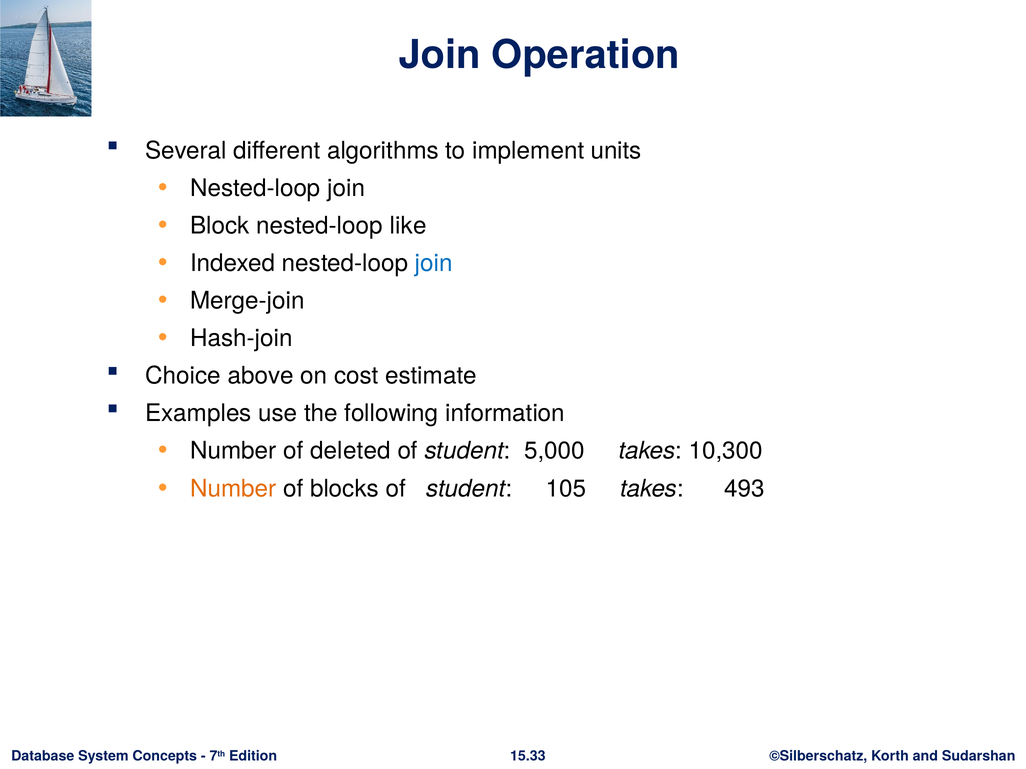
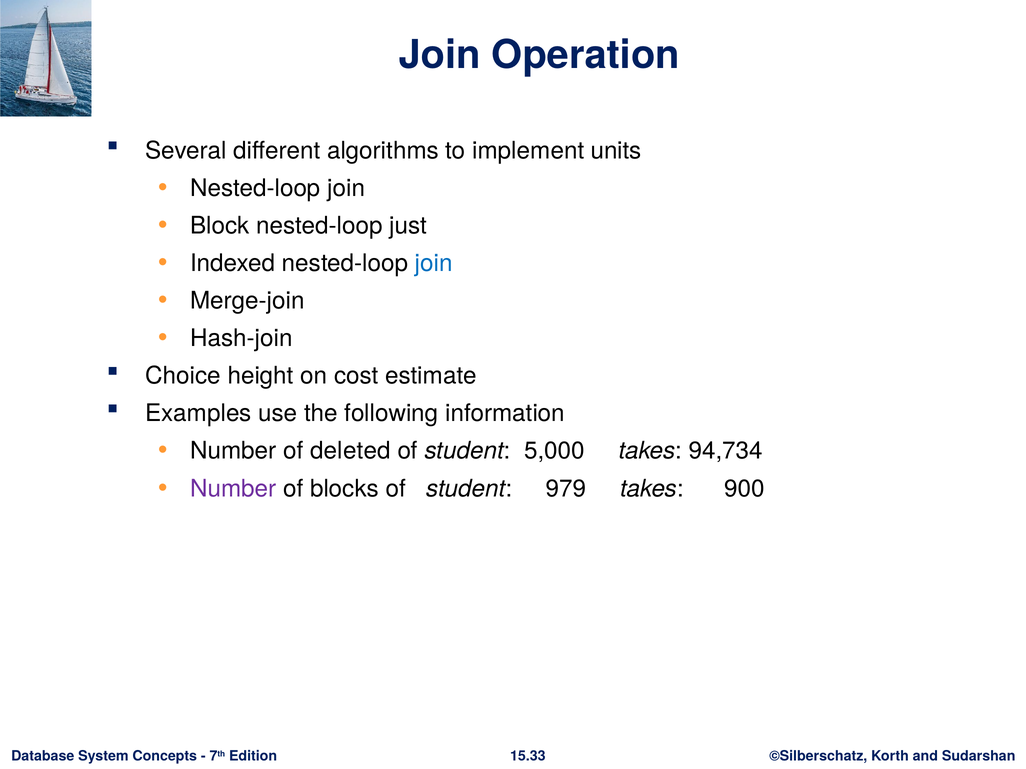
like: like -> just
above: above -> height
10,300: 10,300 -> 94,734
Number at (233, 489) colour: orange -> purple
105: 105 -> 979
493: 493 -> 900
